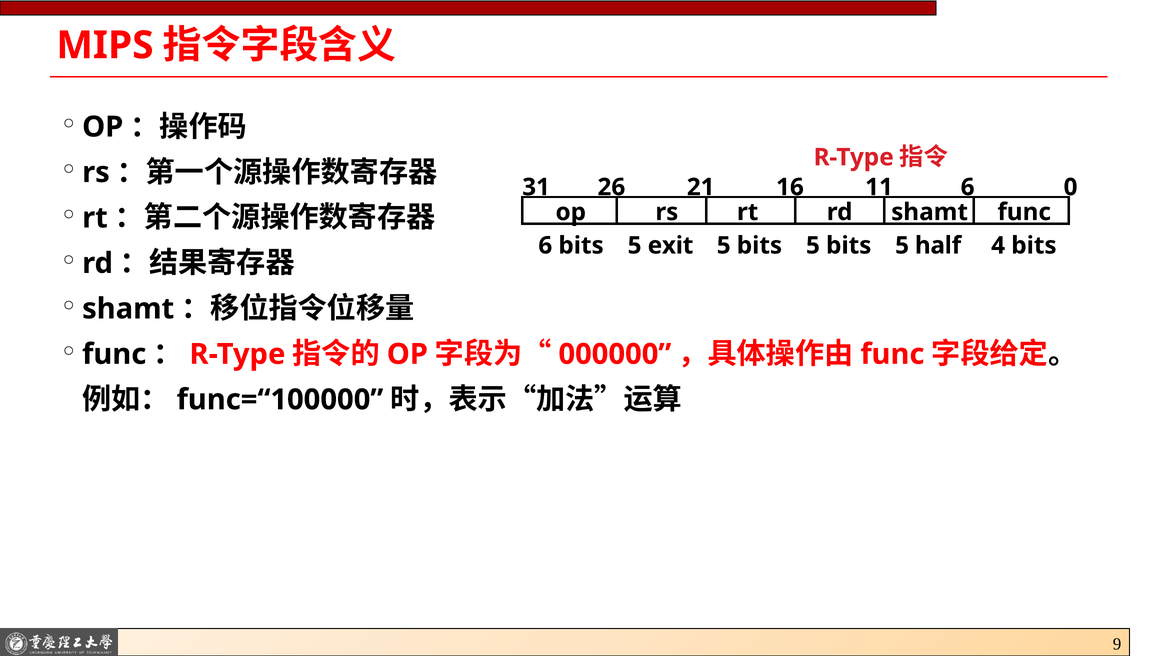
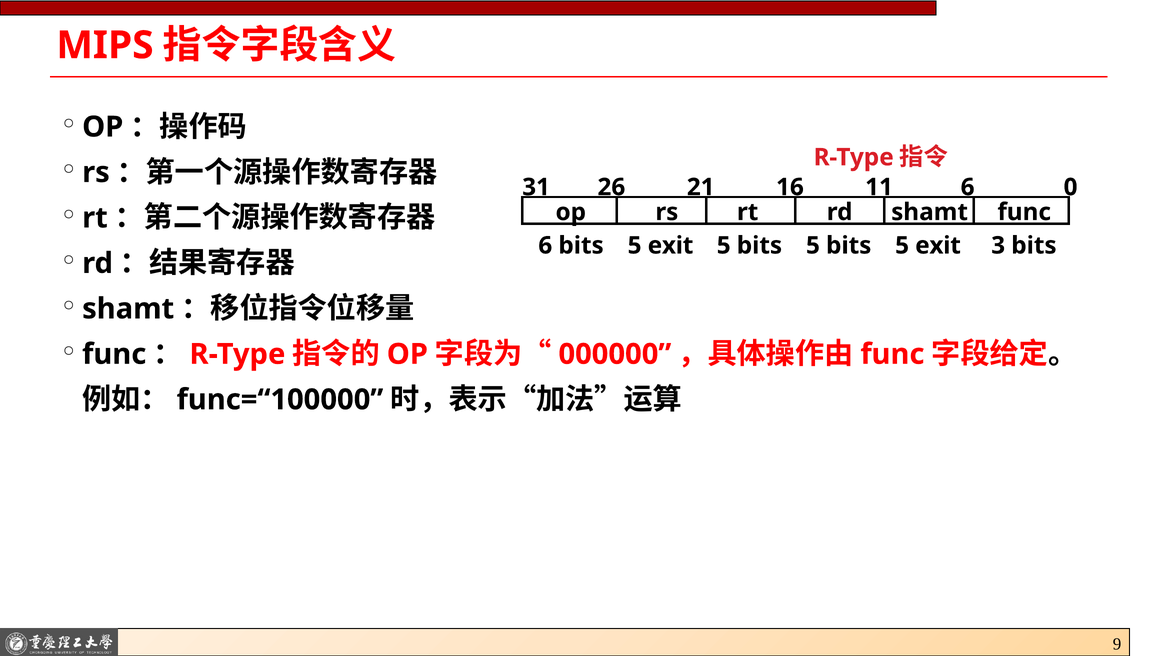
half at (938, 245): half -> exit
4: 4 -> 3
